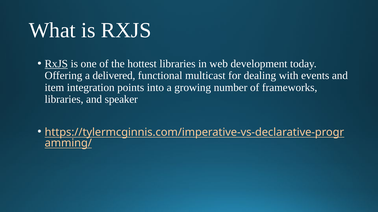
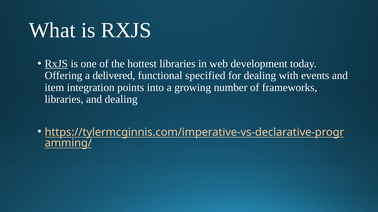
multicast: multicast -> specified
and speaker: speaker -> dealing
